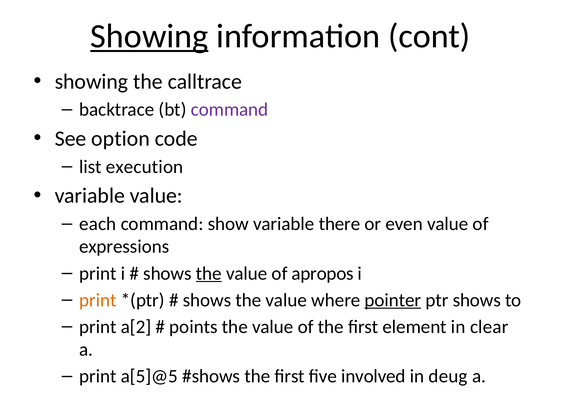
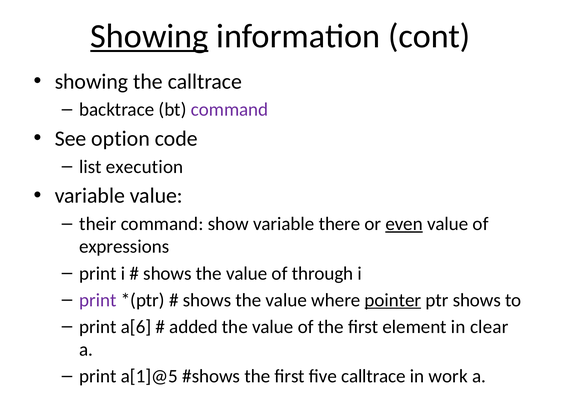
each: each -> their
even underline: none -> present
the at (209, 274) underline: present -> none
apropos: apropos -> through
print at (98, 301) colour: orange -> purple
a[2: a[2 -> a[6
points: points -> added
a[5]@5: a[5]@5 -> a[1]@5
five involved: involved -> calltrace
deug: deug -> work
